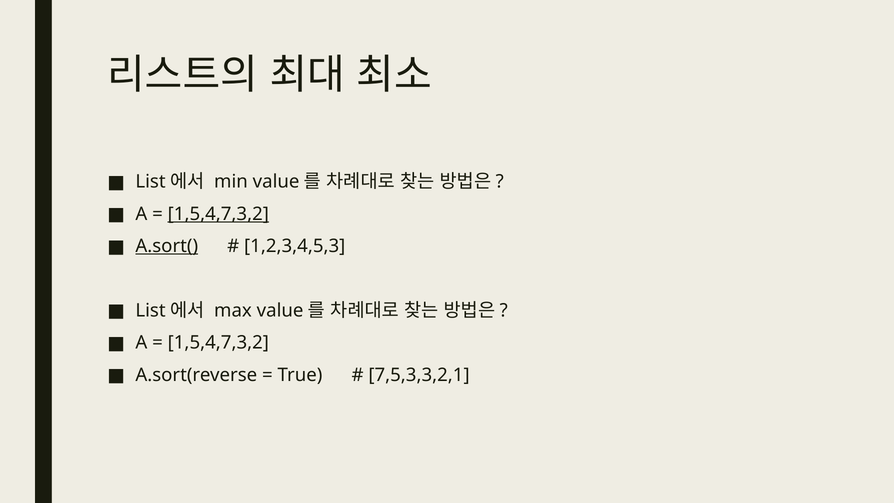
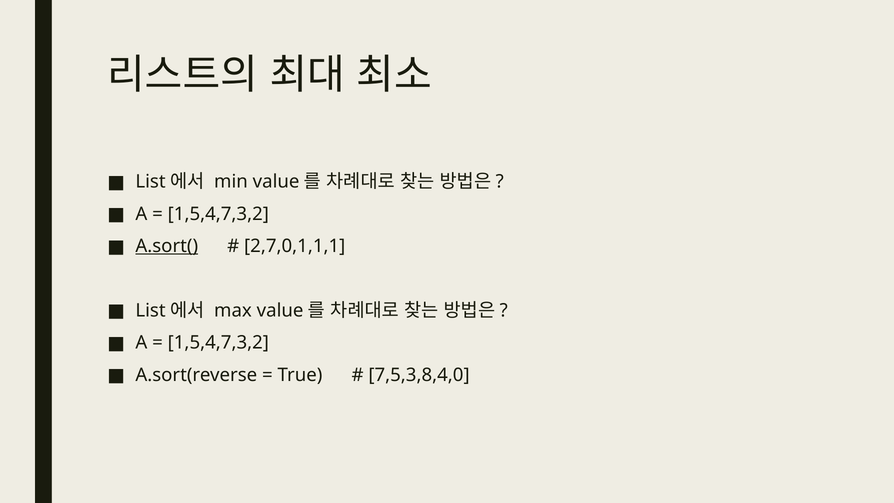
1,5,4,7,3,2 at (218, 214) underline: present -> none
1,2,3,4,5,3: 1,2,3,4,5,3 -> 2,7,0,1,1,1
7,5,3,3,2,1: 7,5,3,3,2,1 -> 7,5,3,8,4,0
